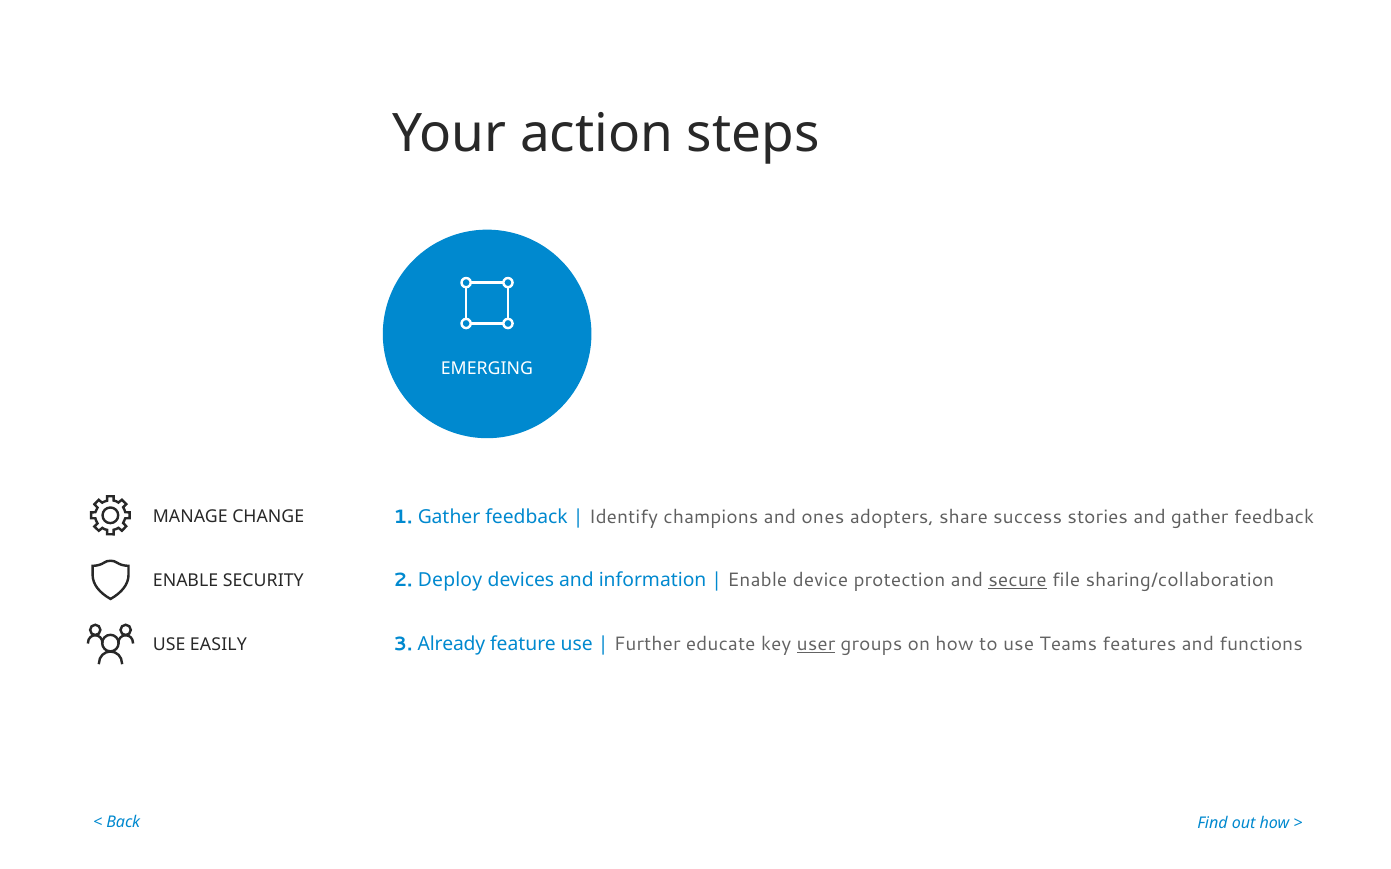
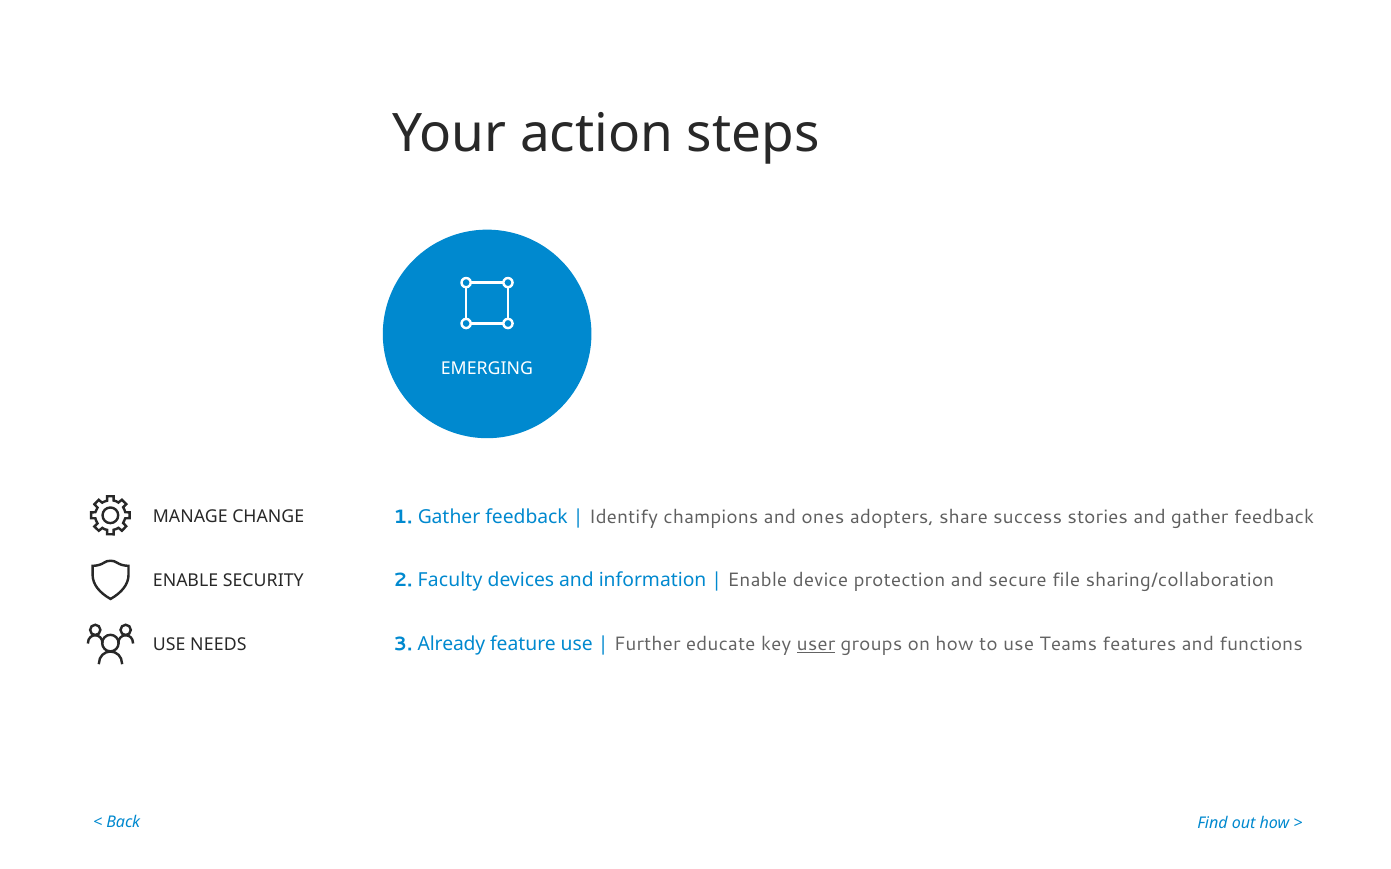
Deploy: Deploy -> Faculty
secure underline: present -> none
EASILY: EASILY -> NEEDS
